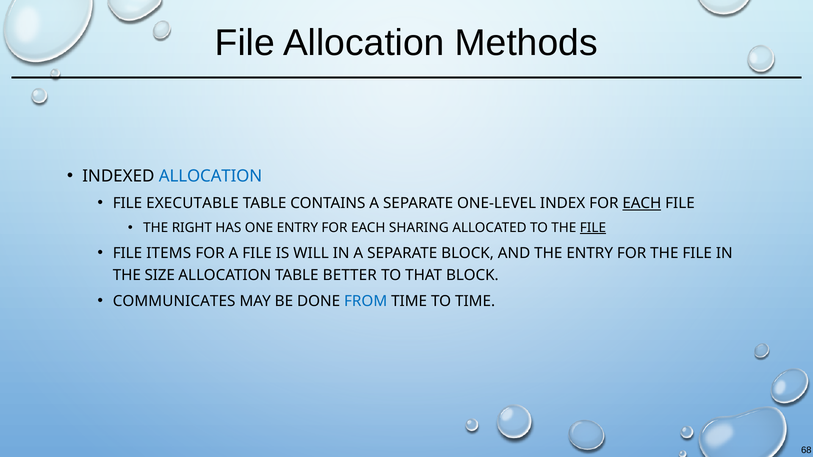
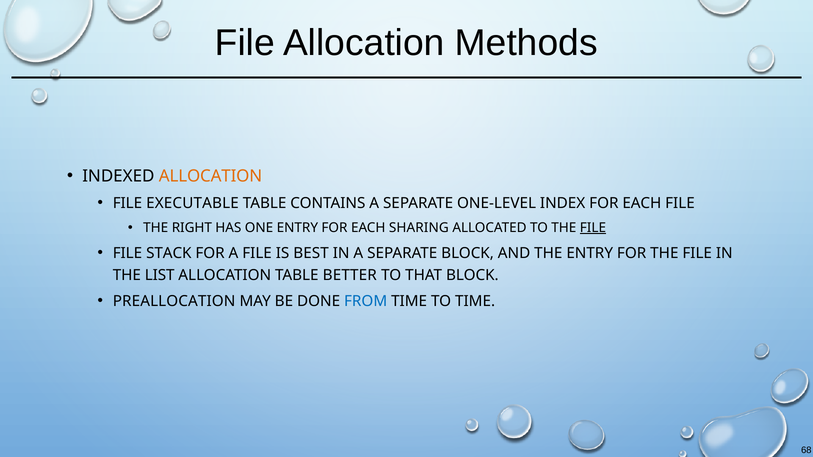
ALLOCATION at (211, 176) colour: blue -> orange
EACH at (642, 203) underline: present -> none
ITEMS: ITEMS -> STACK
WILL: WILL -> BEST
SIZE: SIZE -> LIST
COMMUNICATES: COMMUNICATES -> PREALLOCATION
